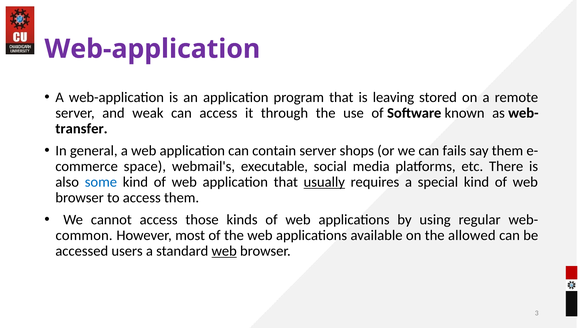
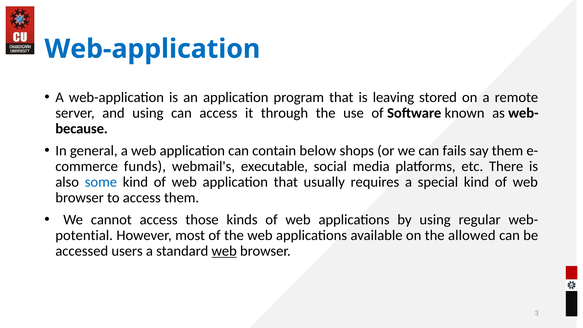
Web-application at (152, 49) colour: purple -> blue
and weak: weak -> using
transfer: transfer -> because
contain server: server -> below
space: space -> funds
usually underline: present -> none
common: common -> potential
